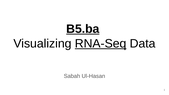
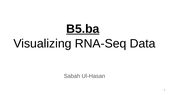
RNA-Seq underline: present -> none
